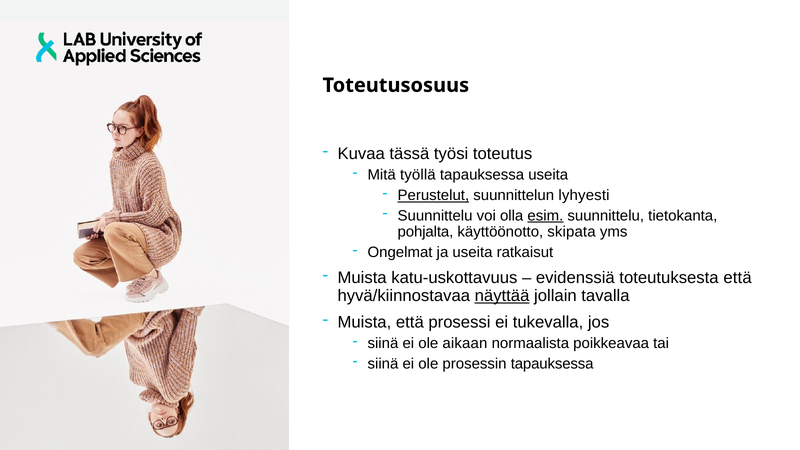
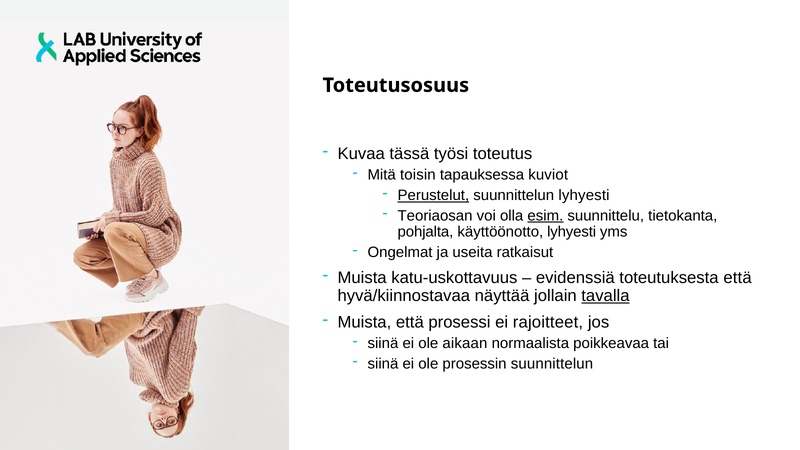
työllä: työllä -> toisin
tapauksessa useita: useita -> kuviot
Suunnittelu at (435, 216): Suunnittelu -> Teoriaosan
käyttöönotto skipata: skipata -> lyhyesti
näyttää underline: present -> none
tavalla underline: none -> present
tukevalla: tukevalla -> rajoitteet
prosessin tapauksessa: tapauksessa -> suunnittelun
